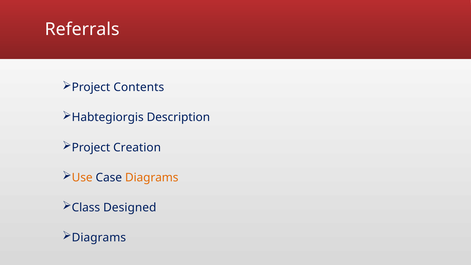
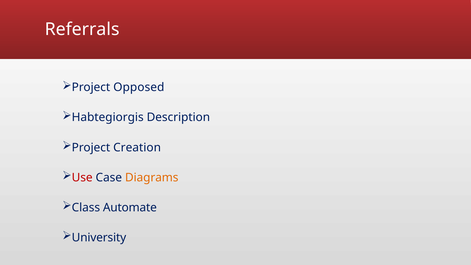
Contents: Contents -> Opposed
Use colour: orange -> red
Designed: Designed -> Automate
Diagrams at (99, 238): Diagrams -> University
